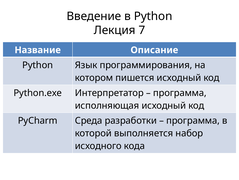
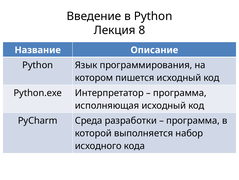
7: 7 -> 8
